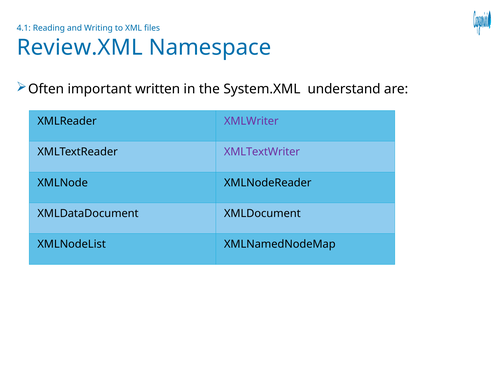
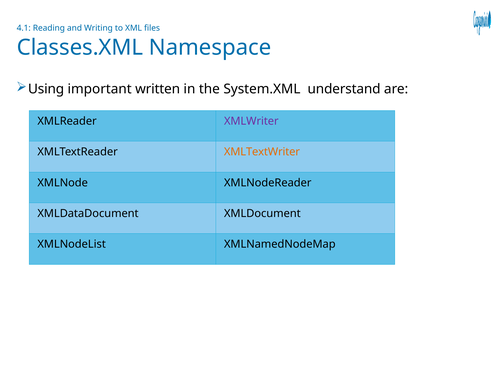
Review.XML: Review.XML -> Classes.XML
Often: Often -> Using
XMLTextWriter colour: purple -> orange
